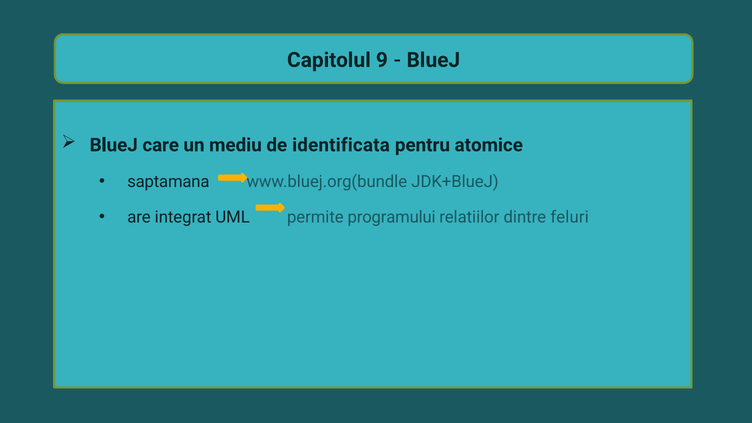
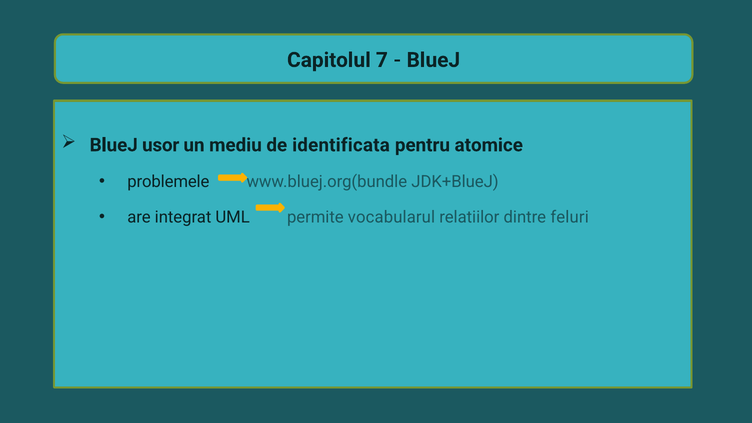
9: 9 -> 7
care: care -> usor
saptamana: saptamana -> problemele
programului: programului -> vocabularul
